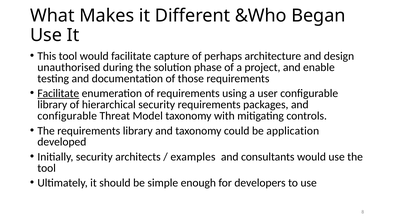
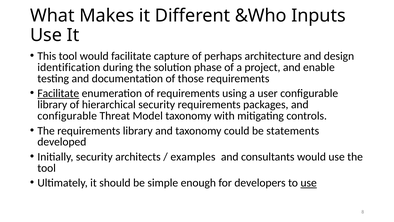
Began: Began -> Inputs
unauthorised: unauthorised -> identification
application: application -> statements
use at (309, 183) underline: none -> present
